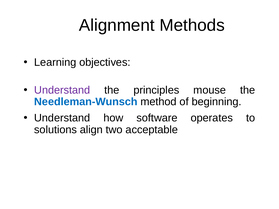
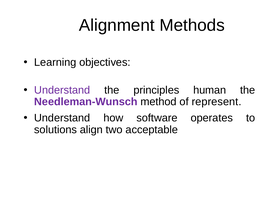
mouse: mouse -> human
Needleman-Wunsch colour: blue -> purple
beginning: beginning -> represent
